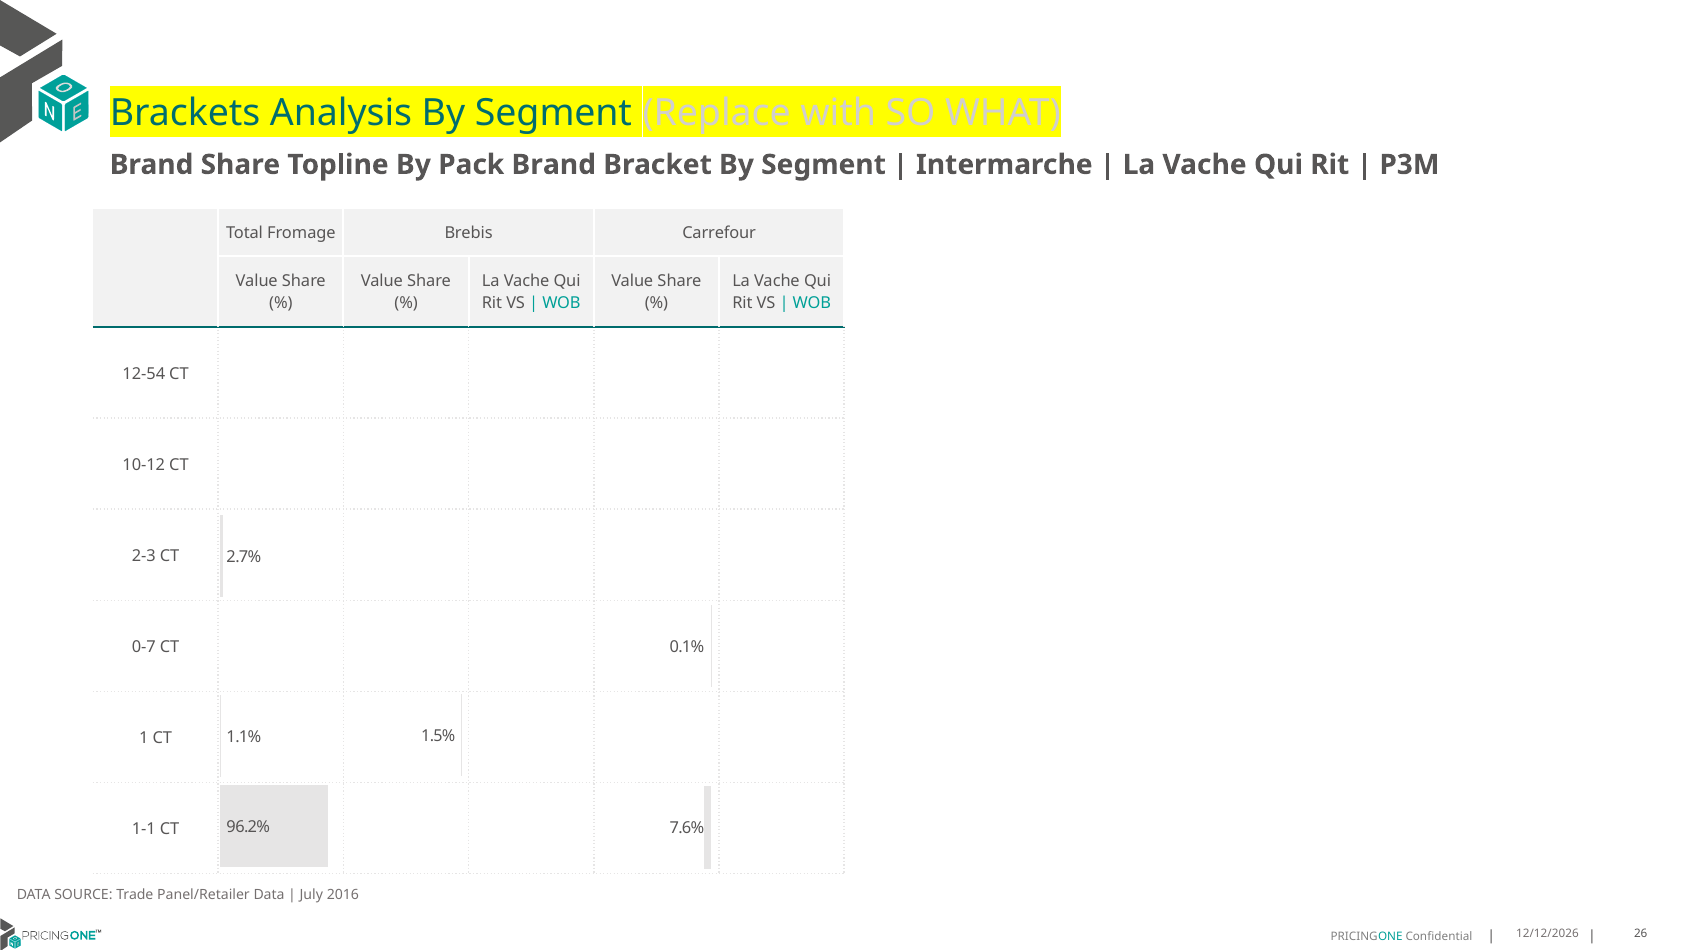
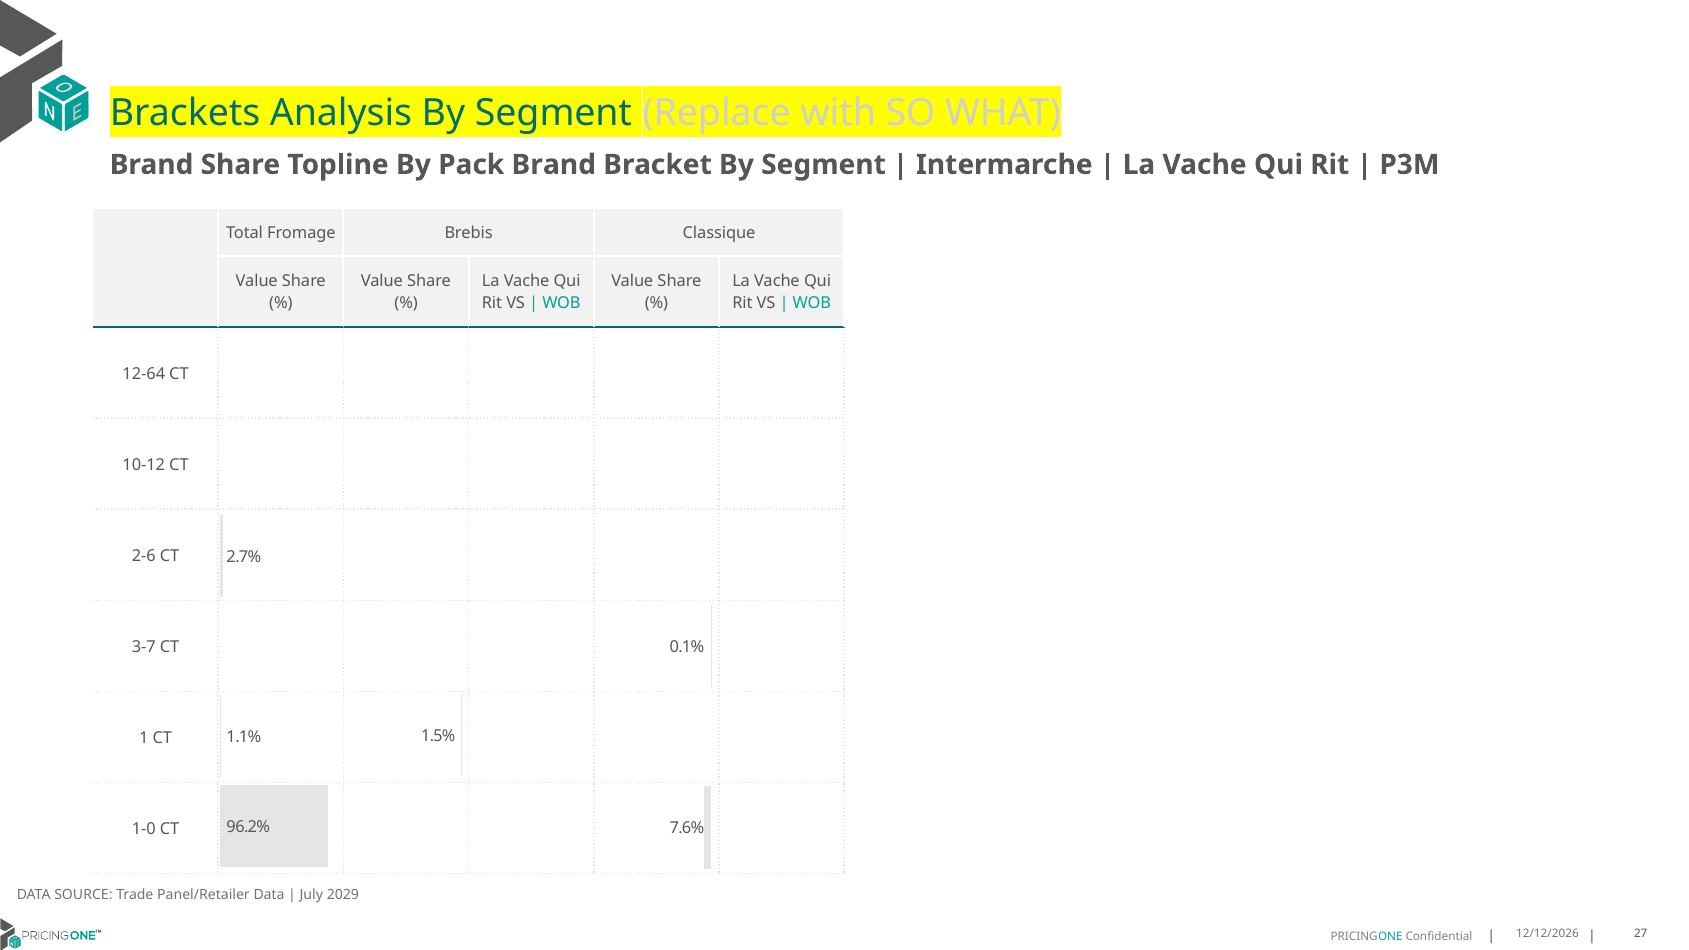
Carrefour: Carrefour -> Classique
12-54: 12-54 -> 12-64
2-3: 2-3 -> 2-6
0-7: 0-7 -> 3-7
1-1: 1-1 -> 1-0
2016: 2016 -> 2029
26: 26 -> 27
